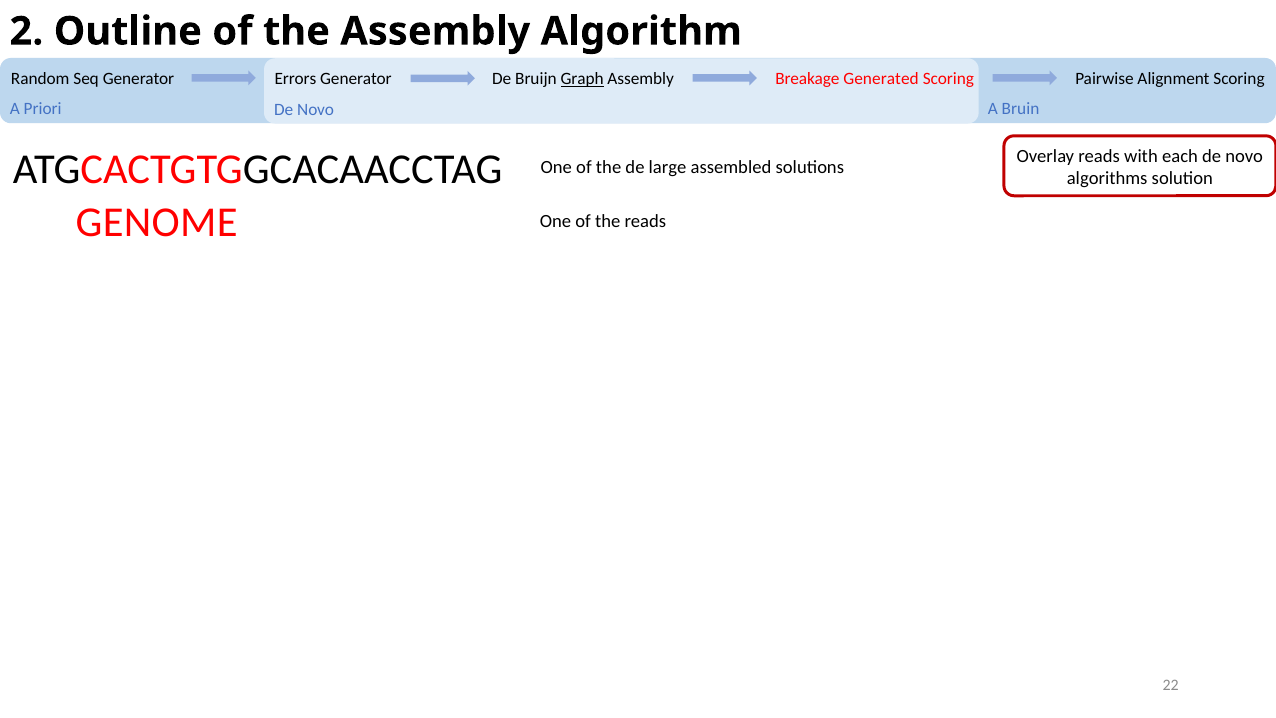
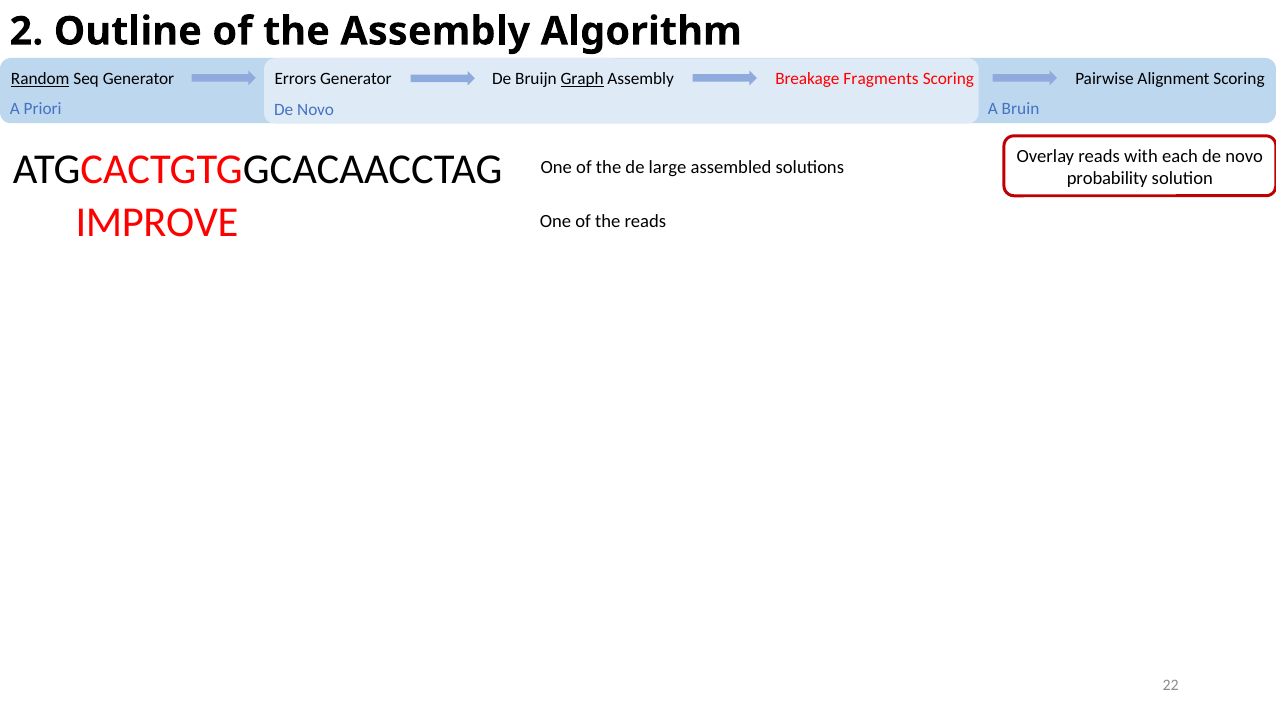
Random underline: none -> present
Generated: Generated -> Fragments
algorithms: algorithms -> probability
GENOME: GENOME -> IMPROVE
